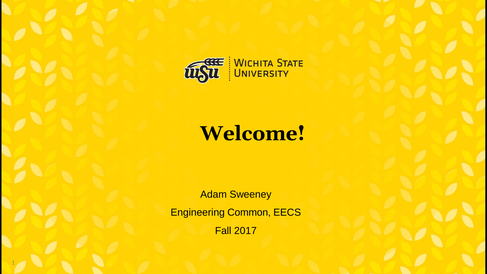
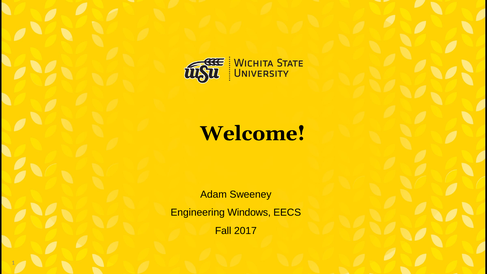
Common: Common -> Windows
